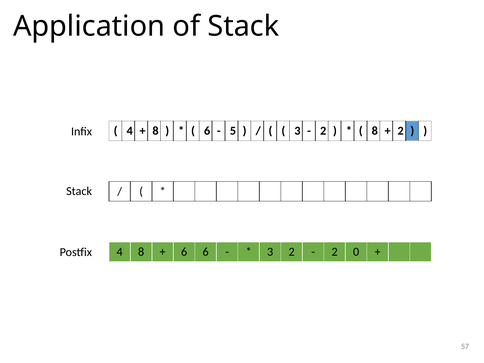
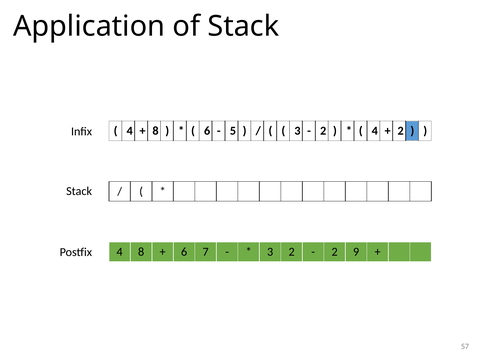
8 at (375, 131): 8 -> 4
6 6: 6 -> 7
0: 0 -> 9
